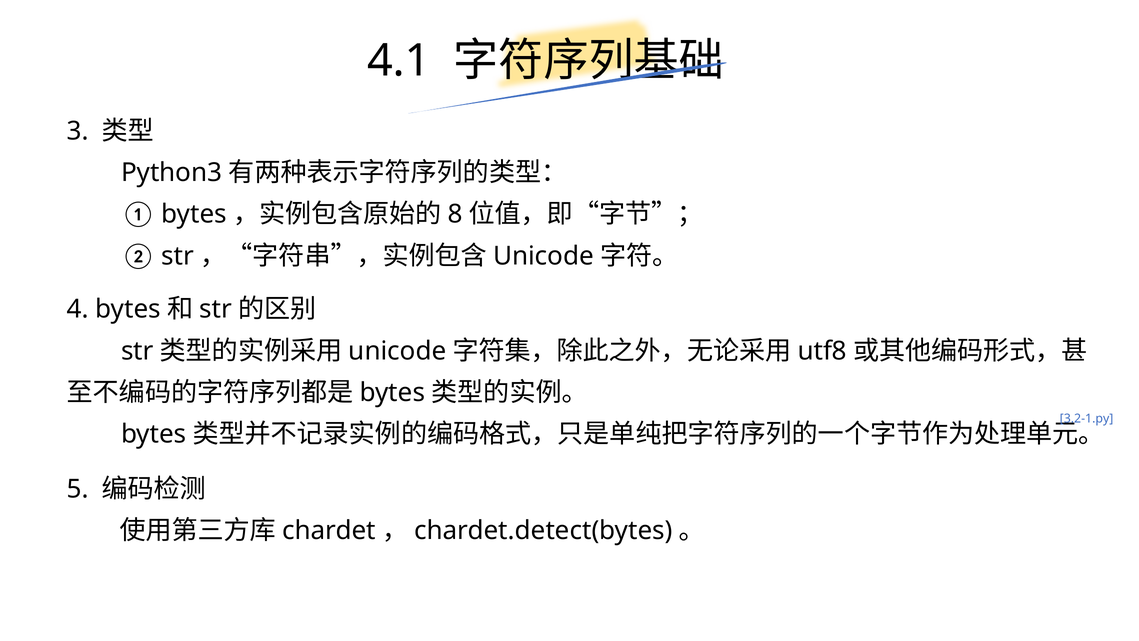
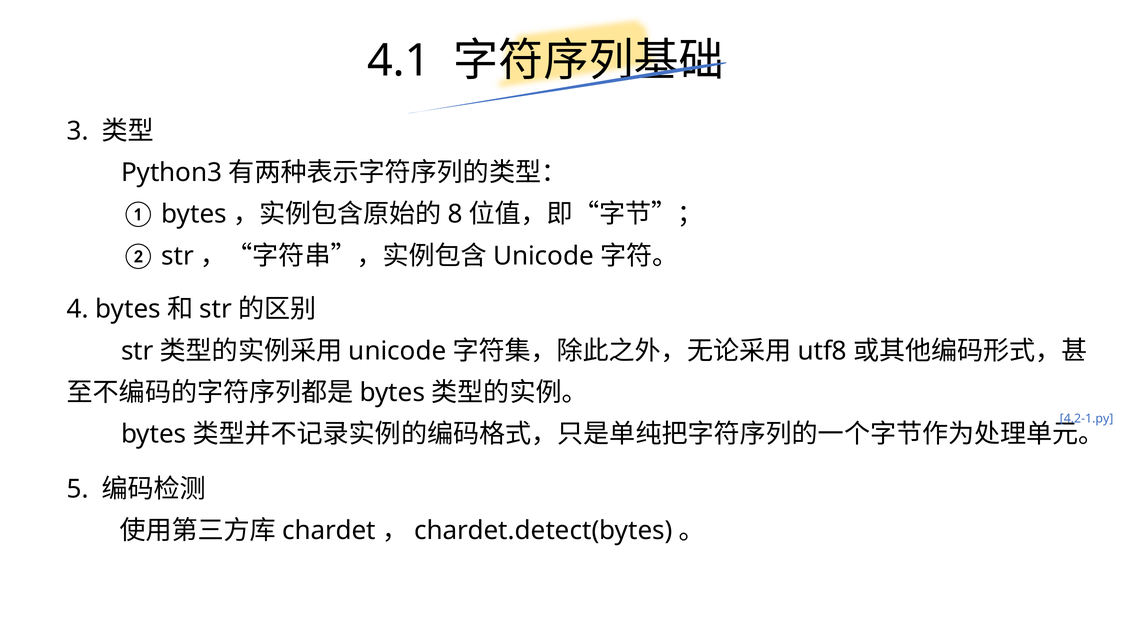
3.2-1.py: 3.2-1.py -> 4.2-1.py
